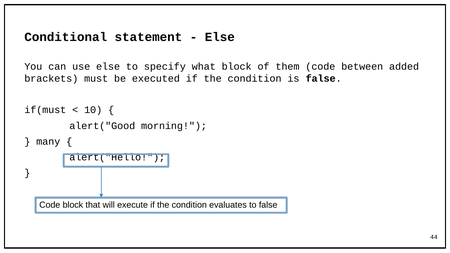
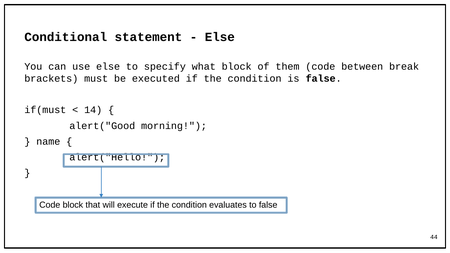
added: added -> break
10: 10 -> 14
many: many -> name
